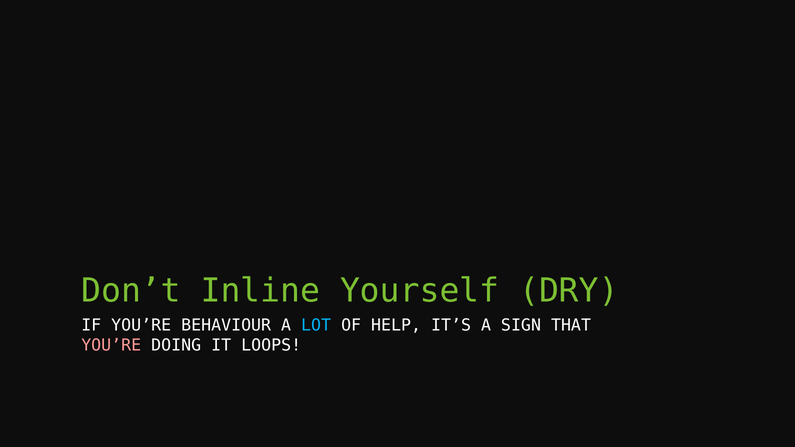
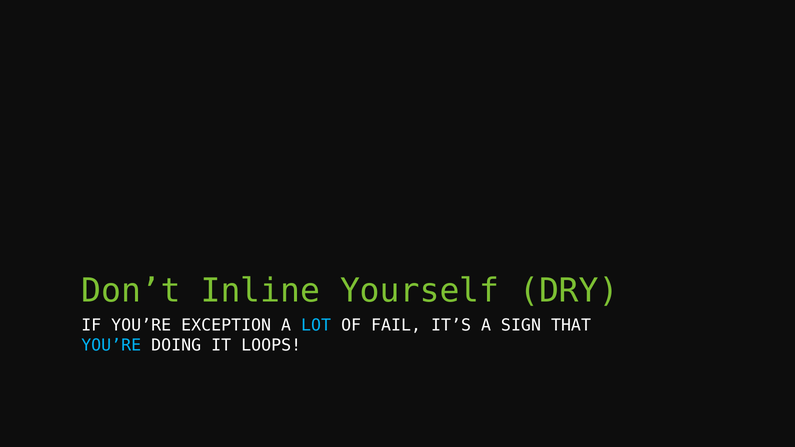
BEHAVIOUR: BEHAVIOUR -> EXCEPTION
HELP: HELP -> FAIL
YOU’RE at (111, 345) colour: pink -> light blue
